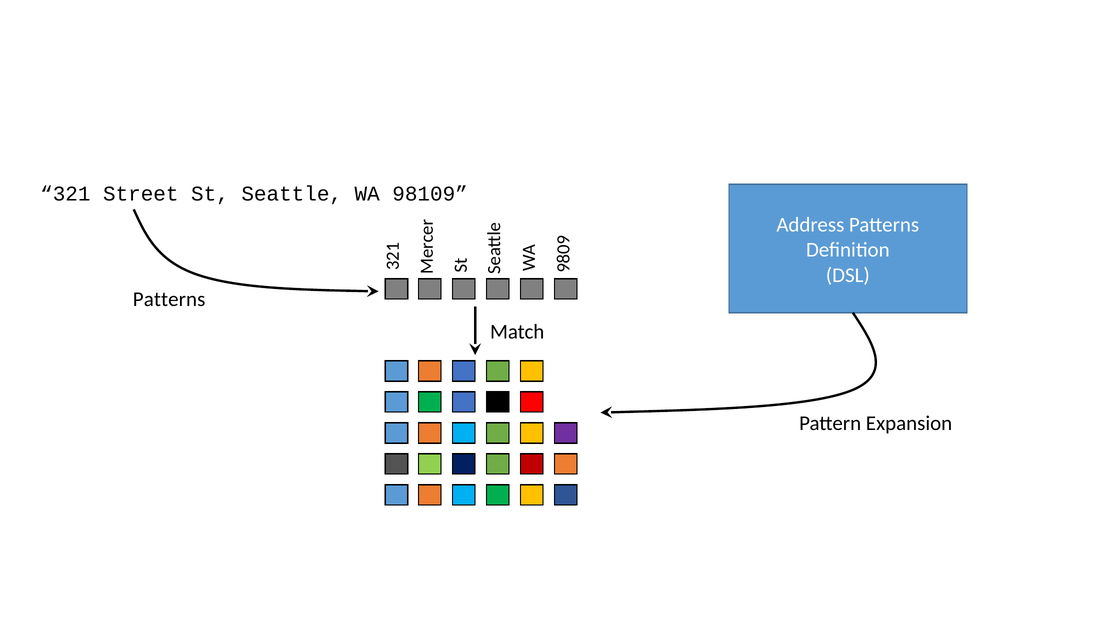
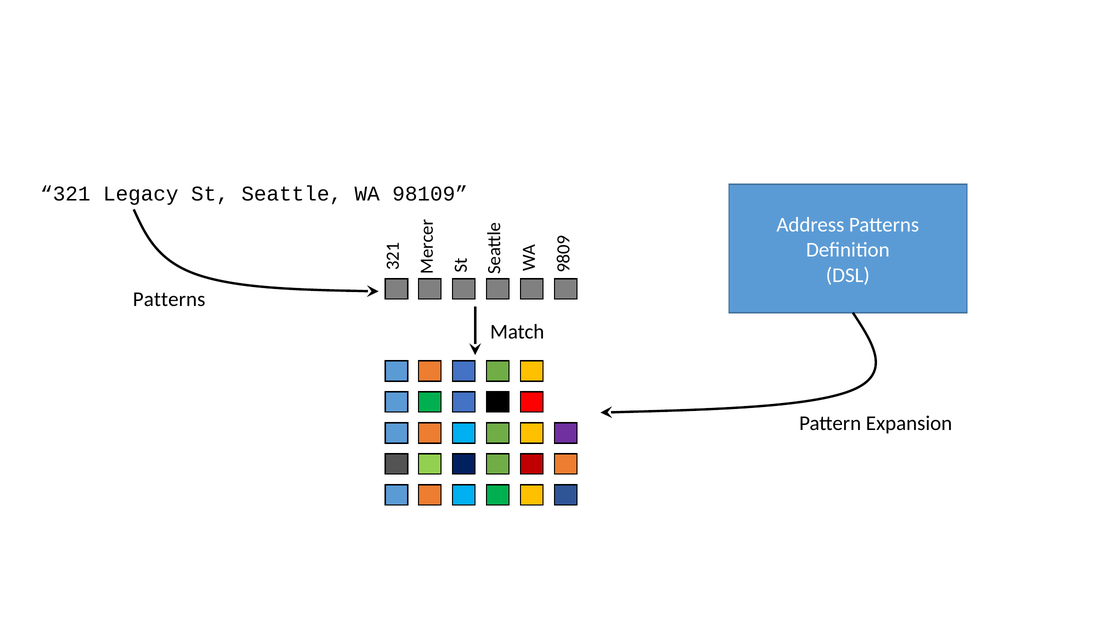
Street: Street -> Legacy
